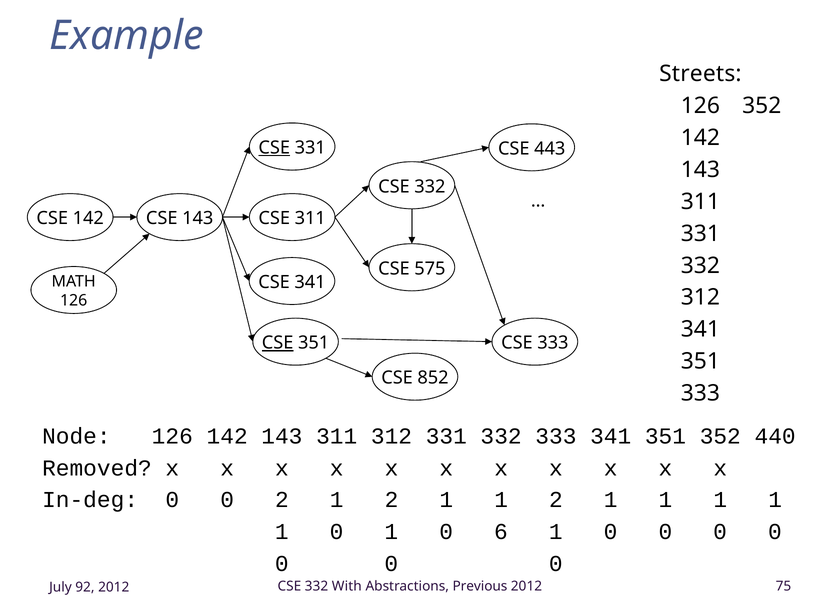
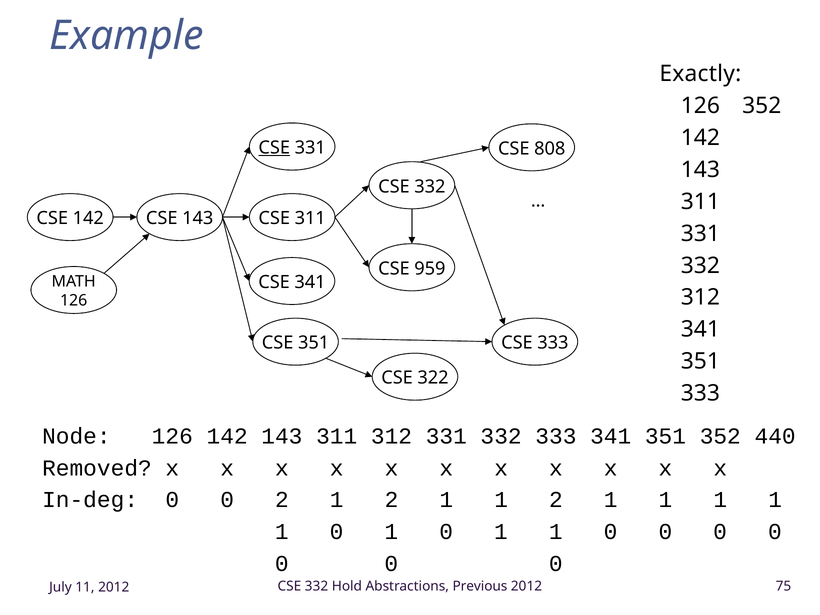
Streets: Streets -> Exactly
443: 443 -> 808
575: 575 -> 959
CSE at (278, 343) underline: present -> none
852: 852 -> 322
0 1 0 6: 6 -> 1
With: With -> Hold
92: 92 -> 11
